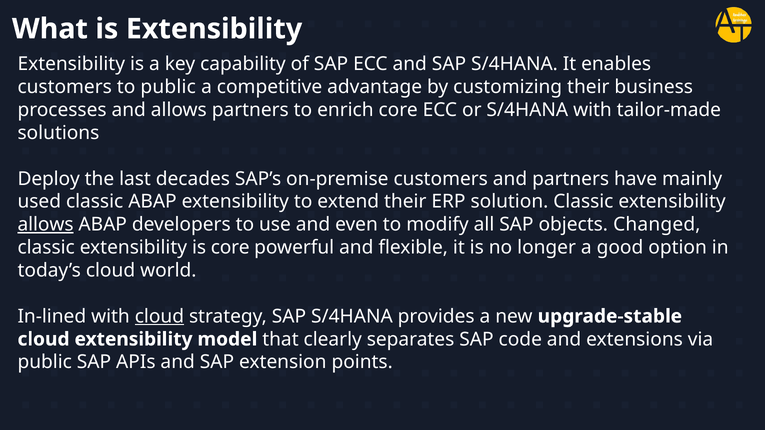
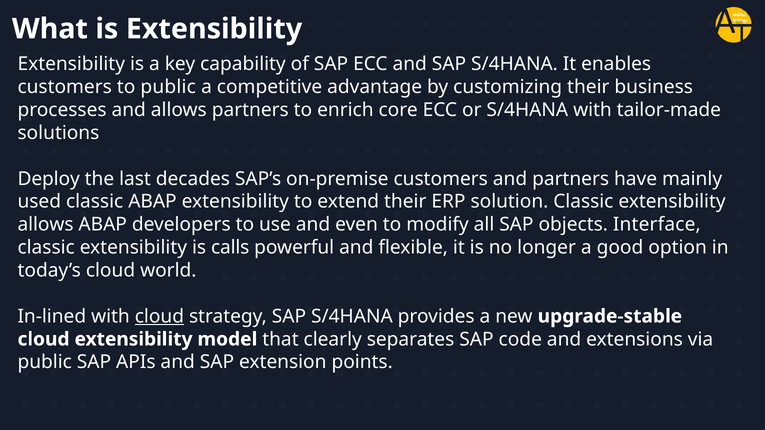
allows at (46, 225) underline: present -> none
Changed: Changed -> Interface
is core: core -> calls
